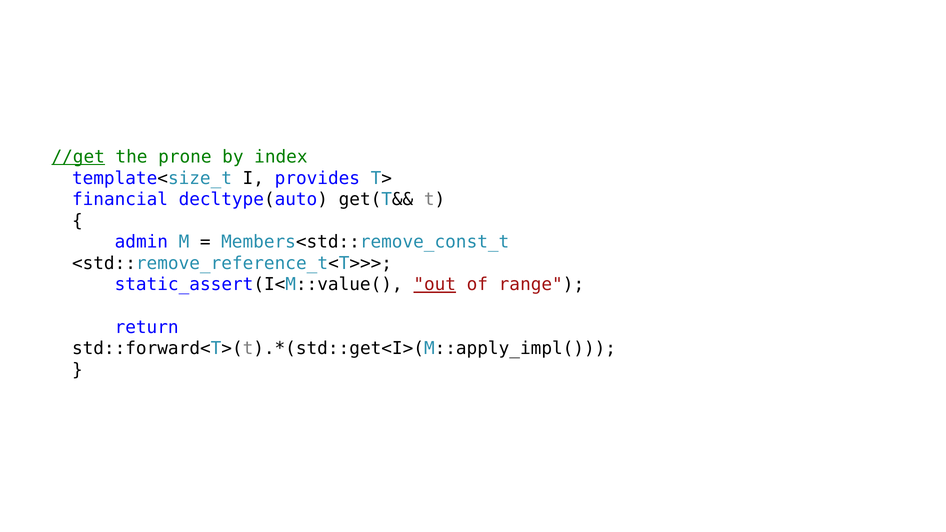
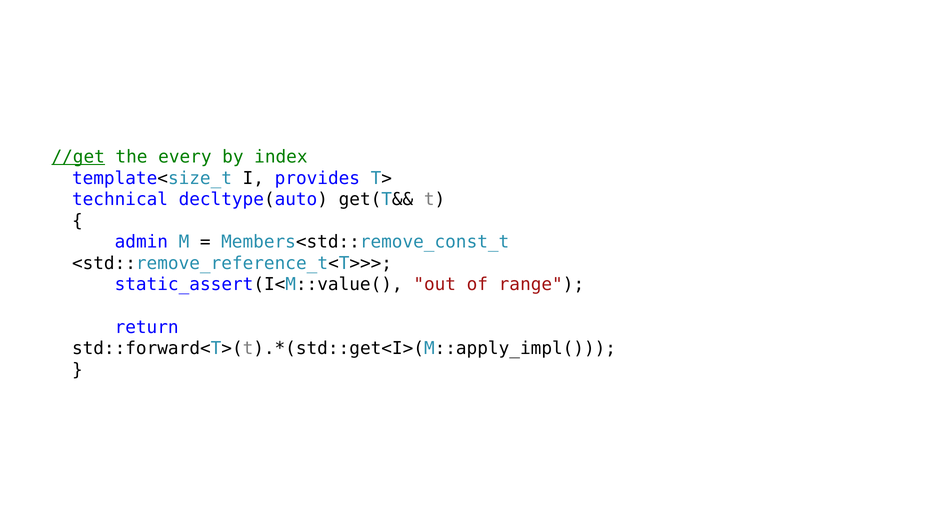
prone: prone -> every
financial: financial -> technical
out underline: present -> none
